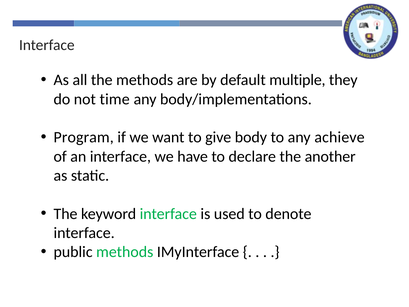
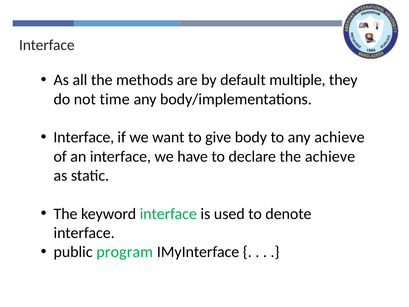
Program at (84, 137): Program -> Interface
the another: another -> achieve
public methods: methods -> program
